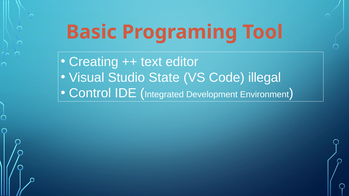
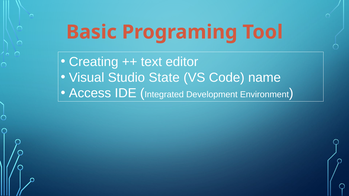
illegal: illegal -> name
Control: Control -> Access
